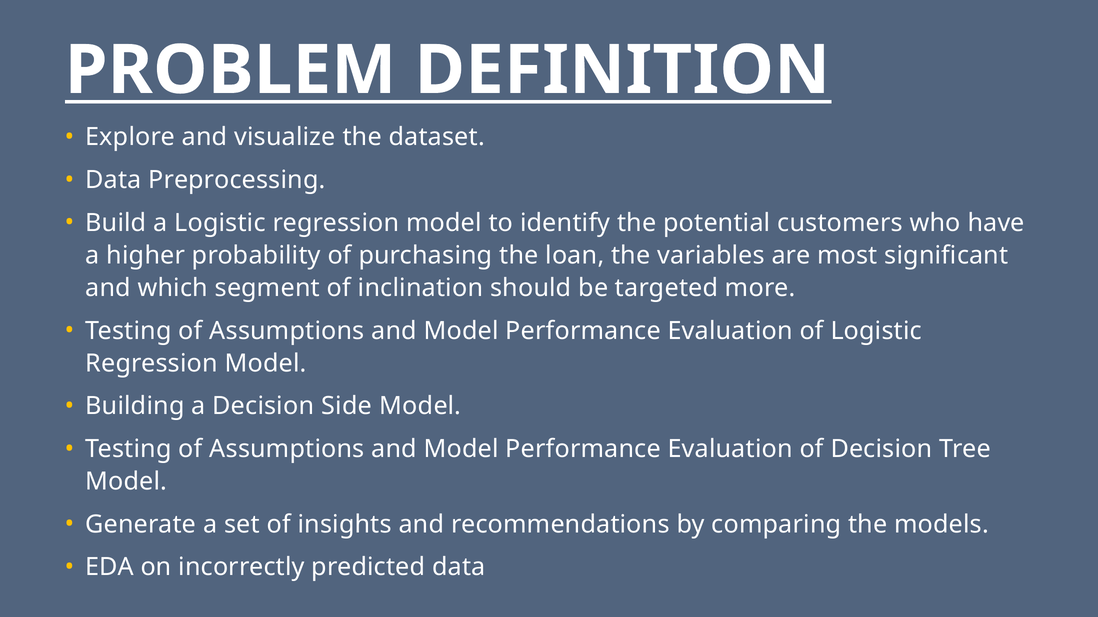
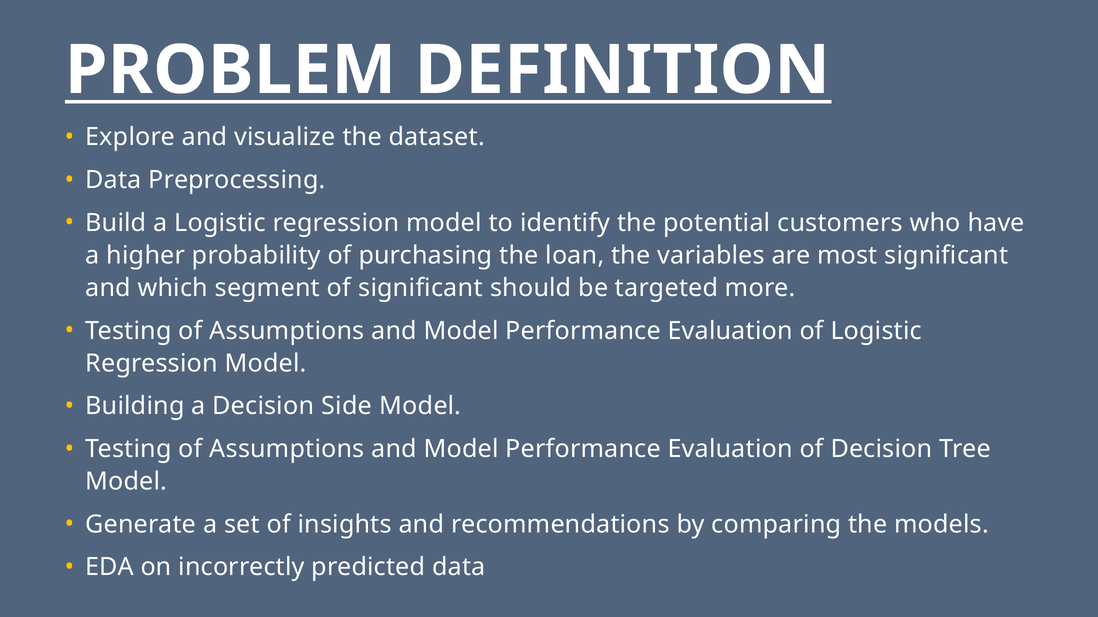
of inclination: inclination -> significant
